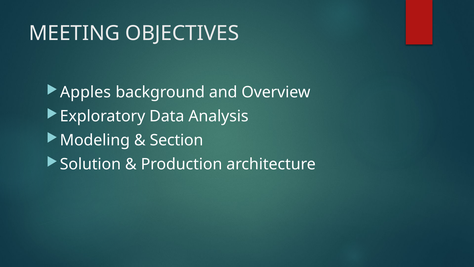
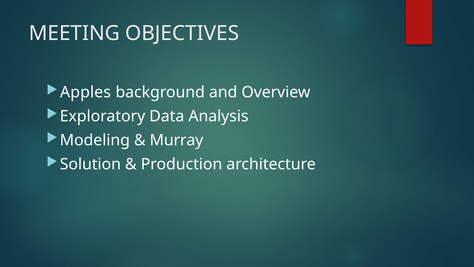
Section: Section -> Murray
